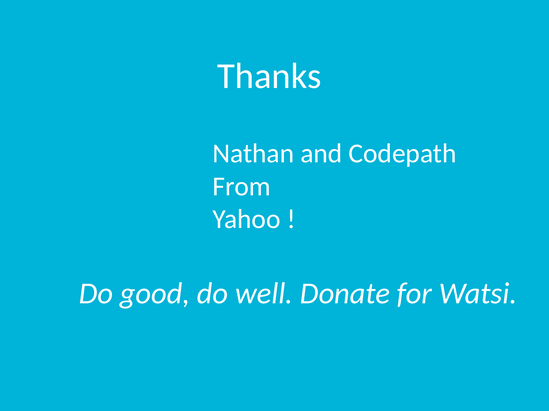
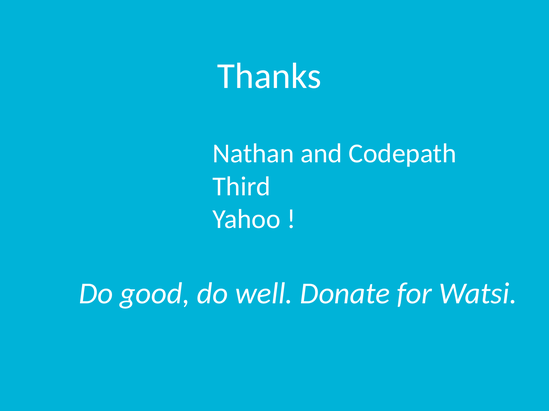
From: From -> Third
